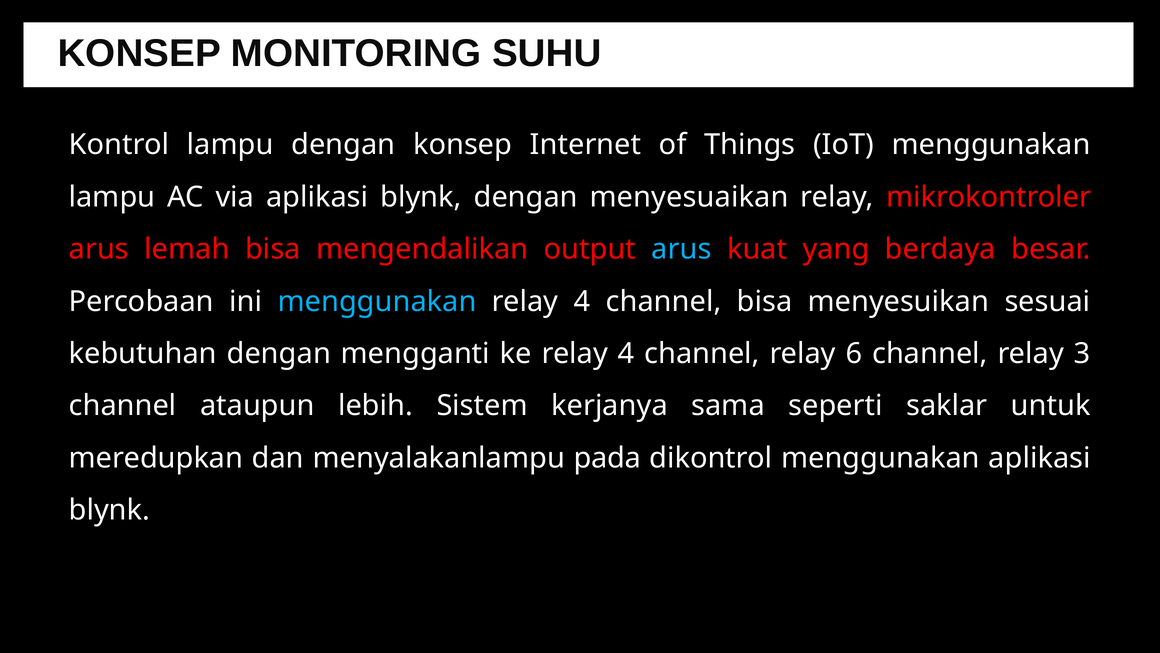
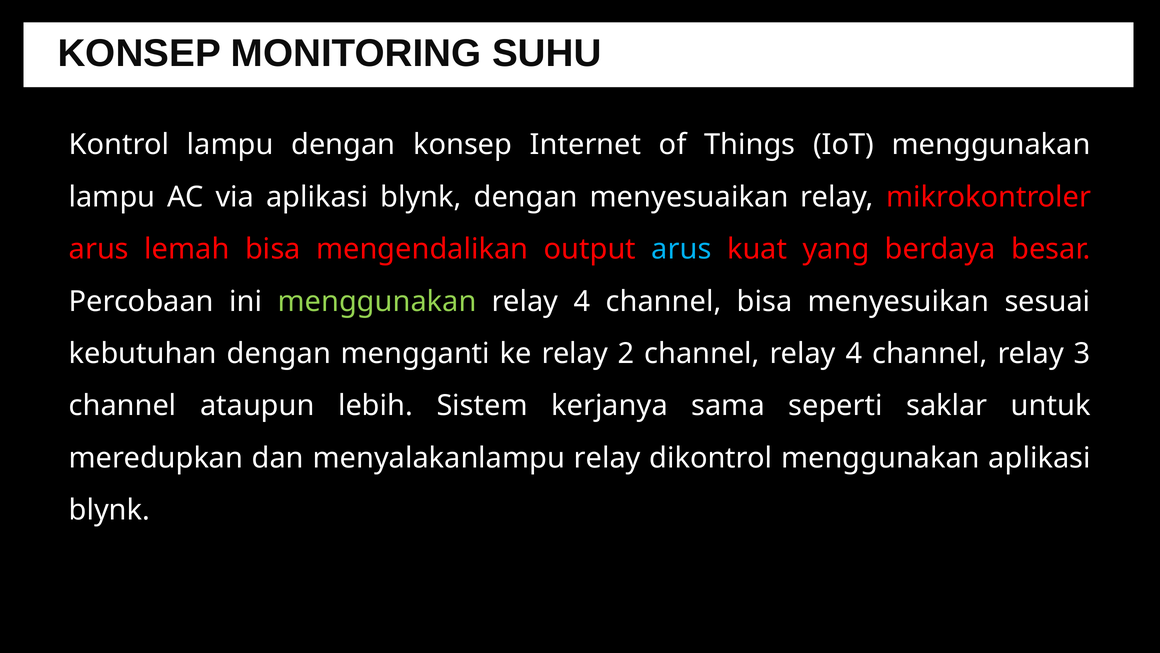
menggunakan at (377, 301) colour: light blue -> light green
ke relay 4: 4 -> 2
channel relay 6: 6 -> 4
menyalakanlampu pada: pada -> relay
